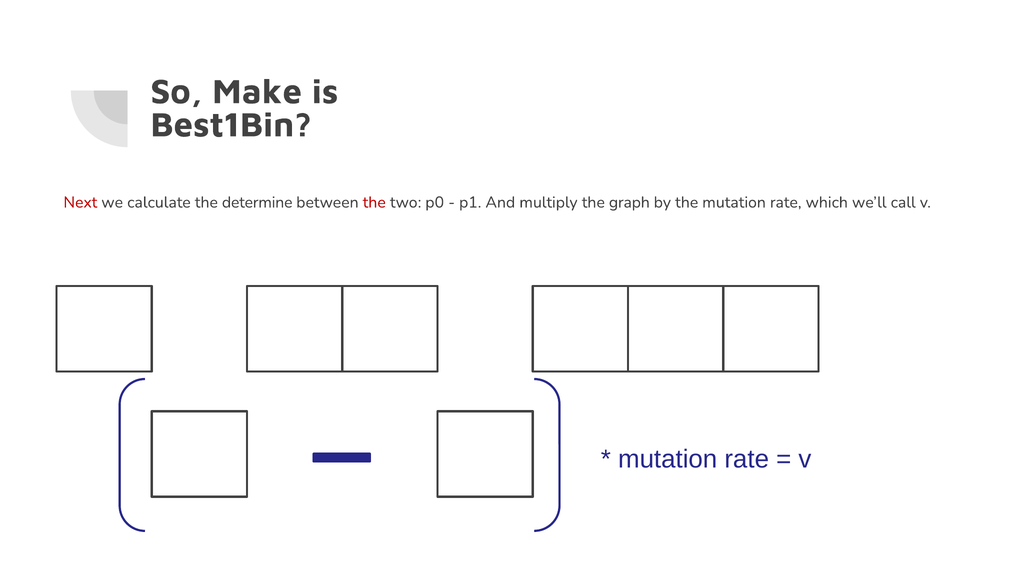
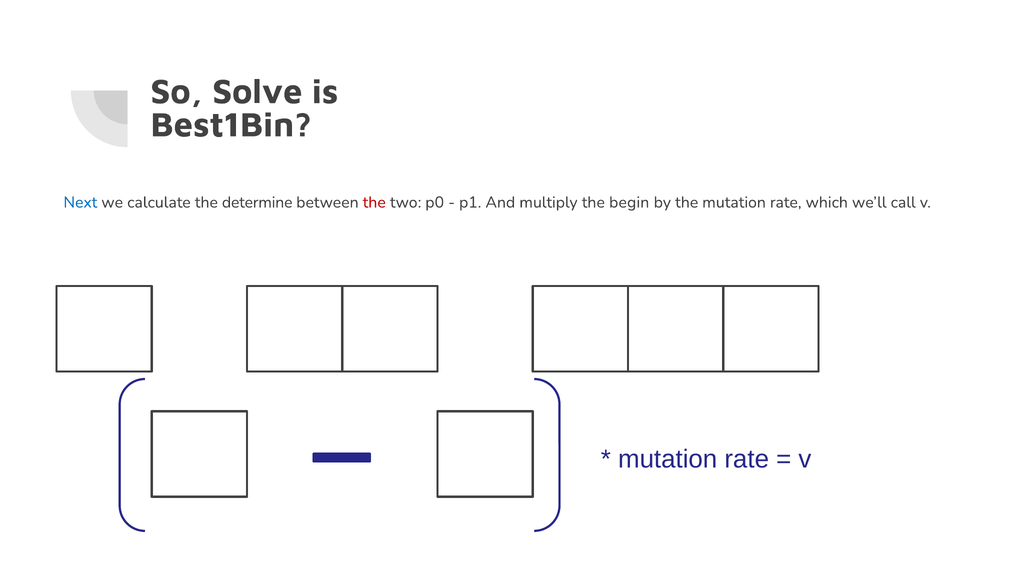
Make: Make -> Solve
Next colour: red -> blue
graph: graph -> begin
